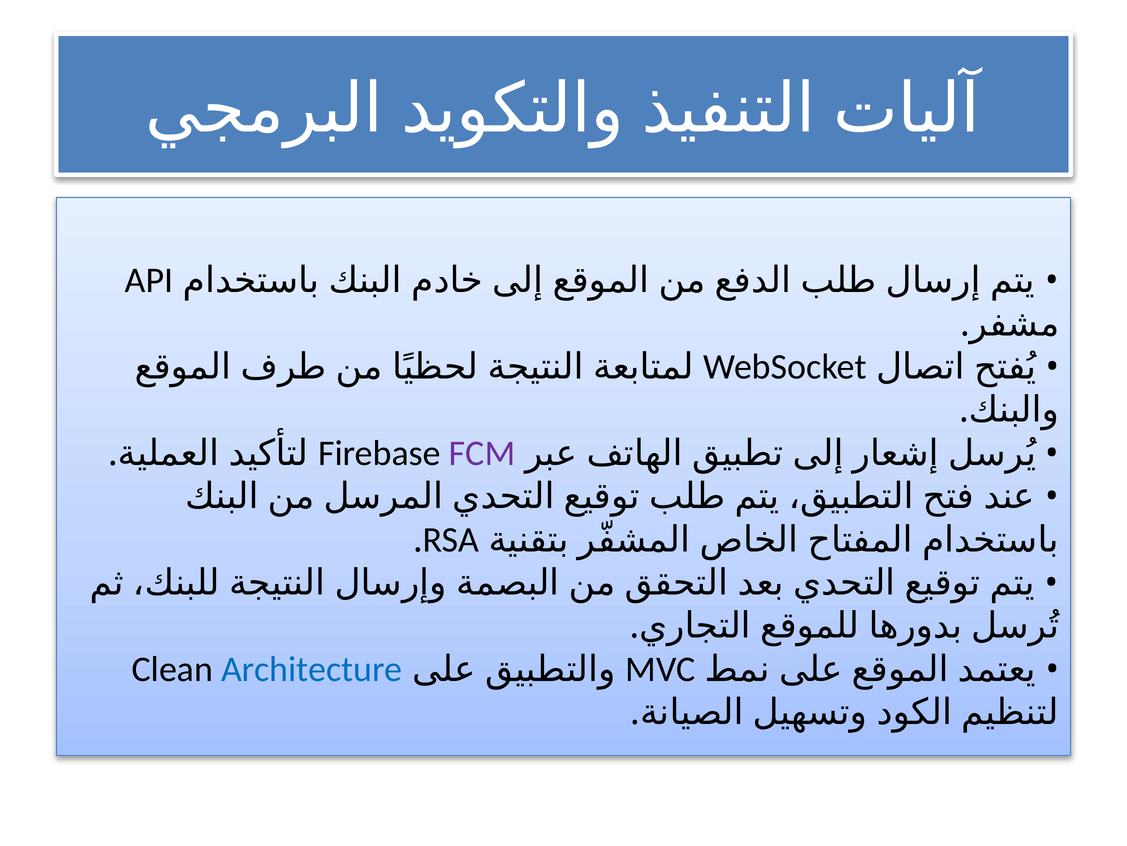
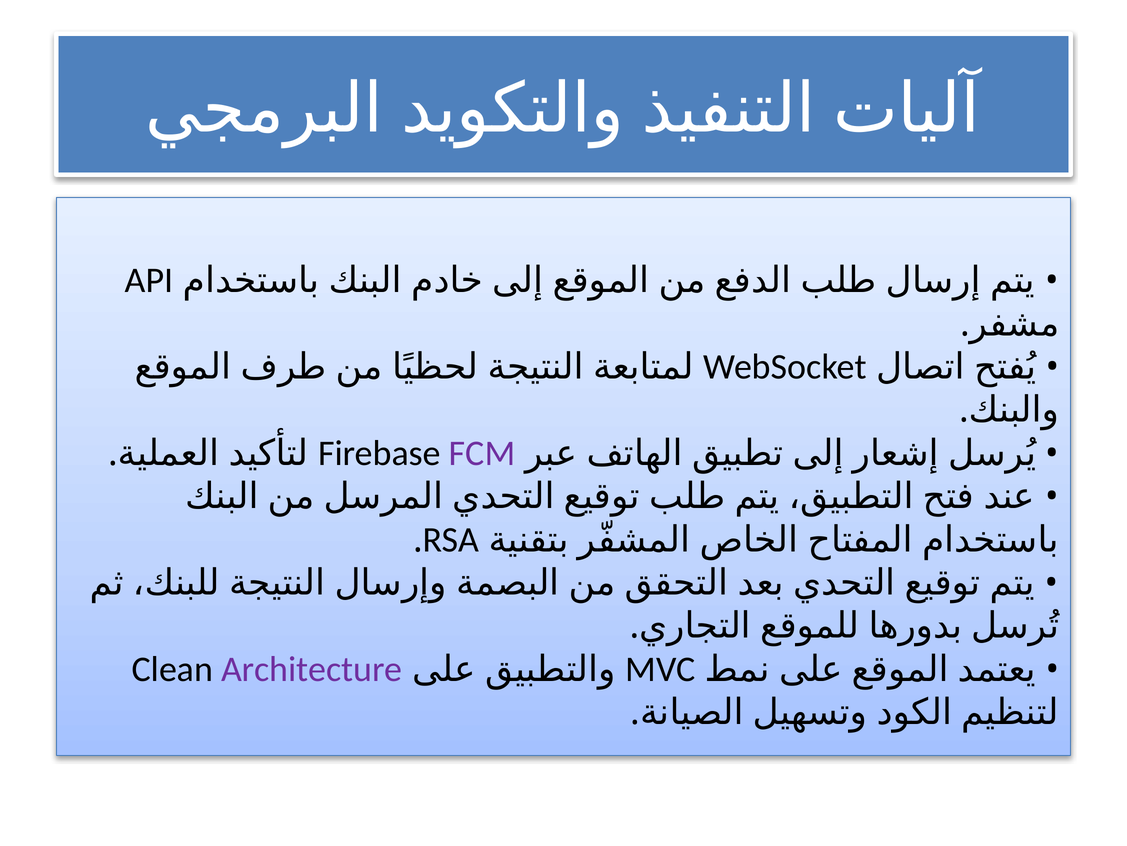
Architecture colour: blue -> purple
